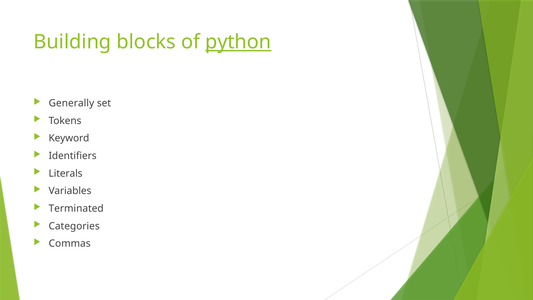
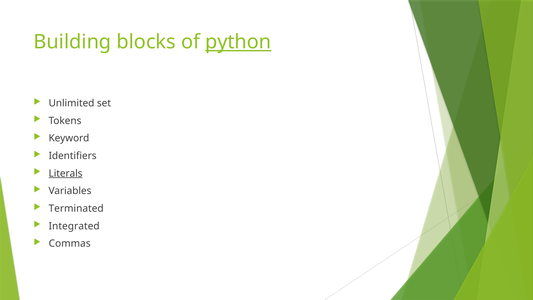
Generally: Generally -> Unlimited
Literals underline: none -> present
Categories: Categories -> Integrated
